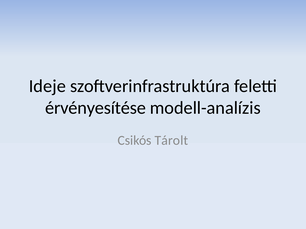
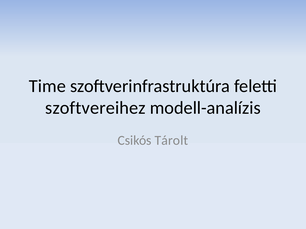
Ideje: Ideje -> Time
érvényesítése: érvényesítése -> szoftvereihez
